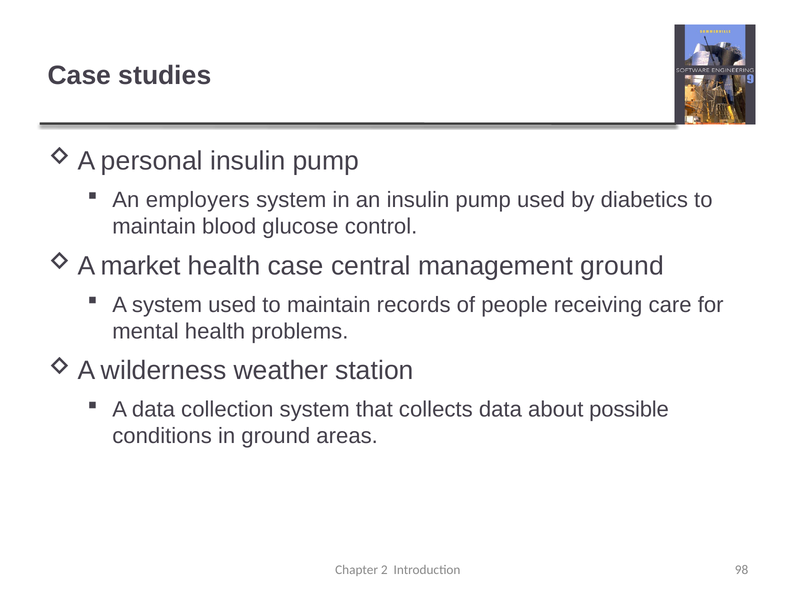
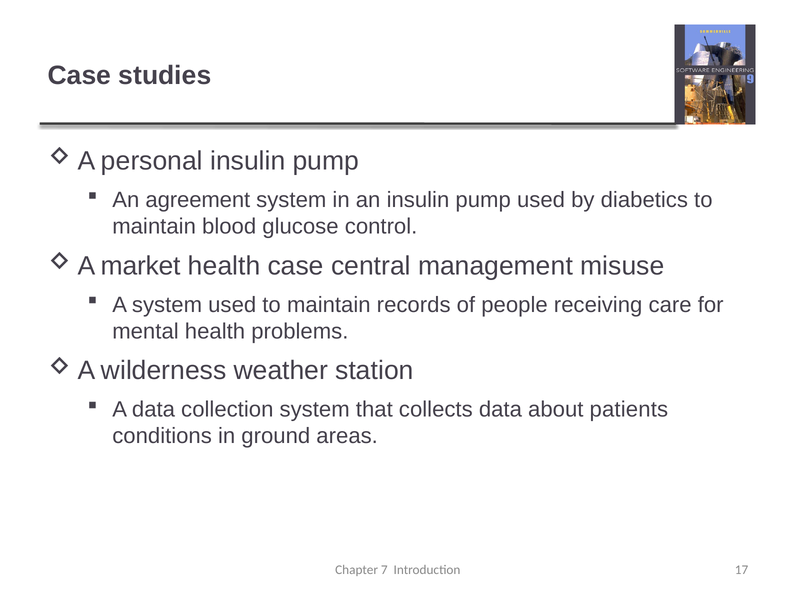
employers: employers -> agreement
management ground: ground -> misuse
possible: possible -> patients
2: 2 -> 7
98: 98 -> 17
